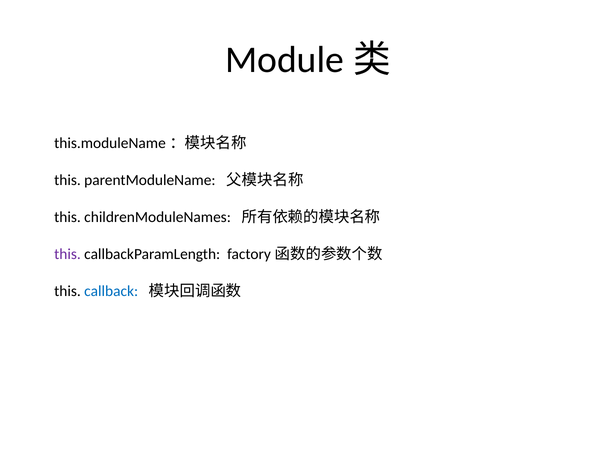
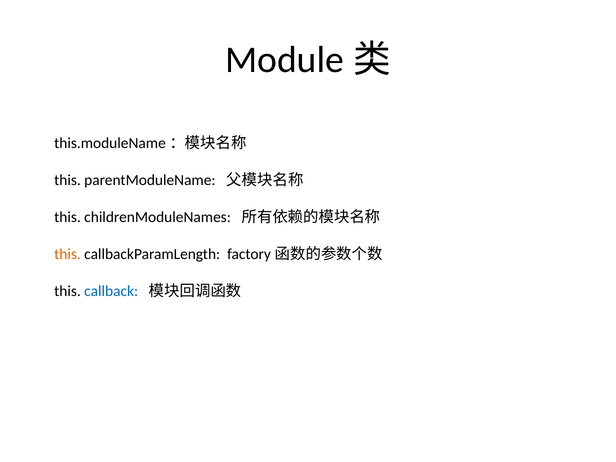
this at (67, 254) colour: purple -> orange
